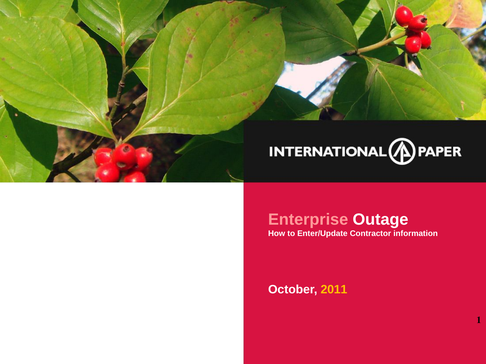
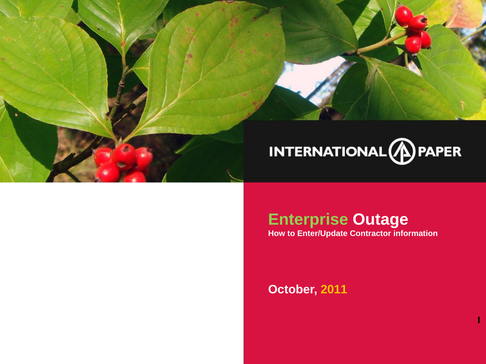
Enterprise colour: pink -> light green
